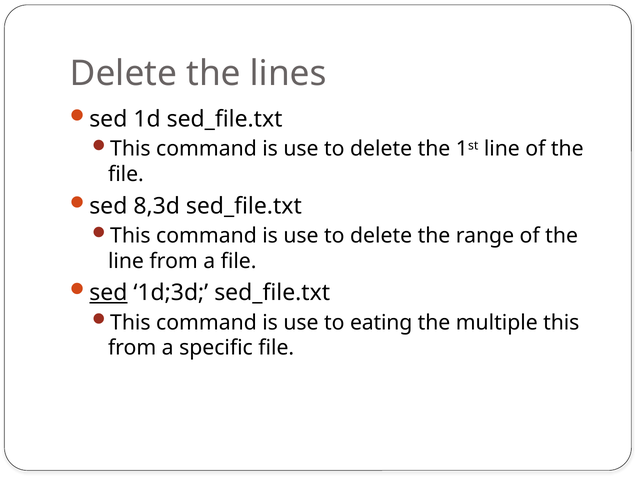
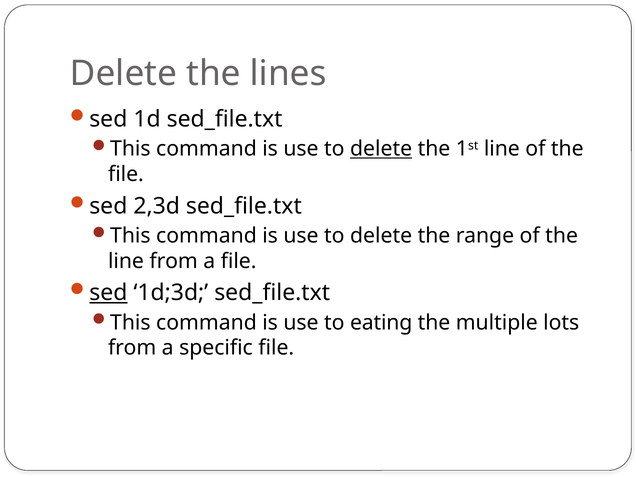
delete at (381, 149) underline: none -> present
8,3d: 8,3d -> 2,3d
multiple this: this -> lots
